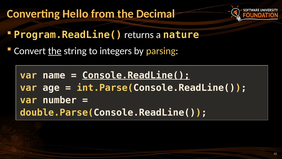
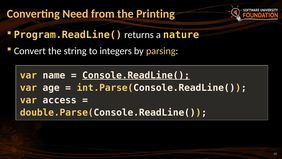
Hello: Hello -> Need
Decimal: Decimal -> Printing
the at (55, 51) underline: present -> none
number: number -> access
